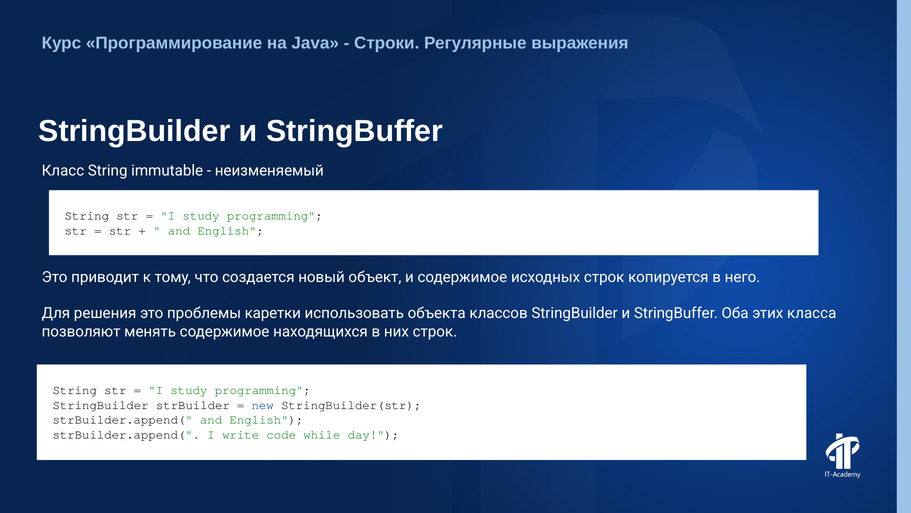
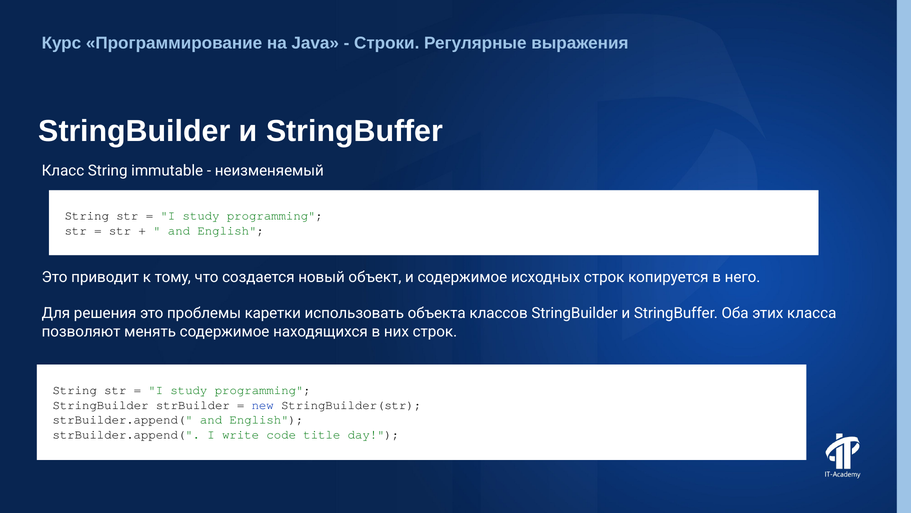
while: while -> title
